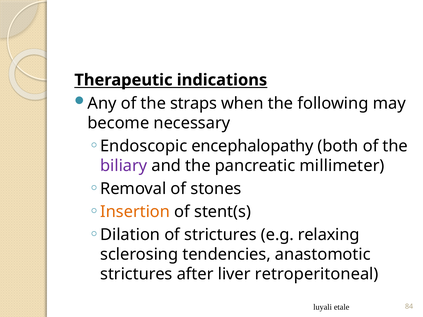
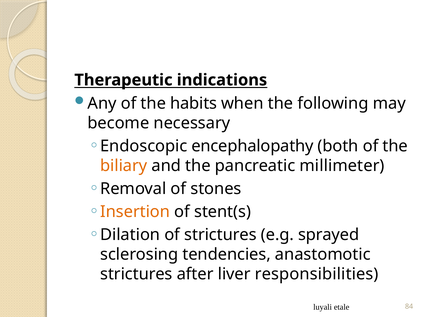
straps: straps -> habits
biliary colour: purple -> orange
relaxing: relaxing -> sprayed
retroperitoneal: retroperitoneal -> responsibilities
